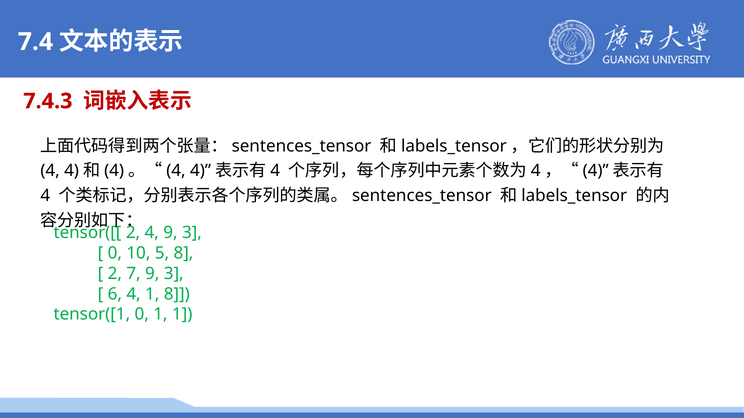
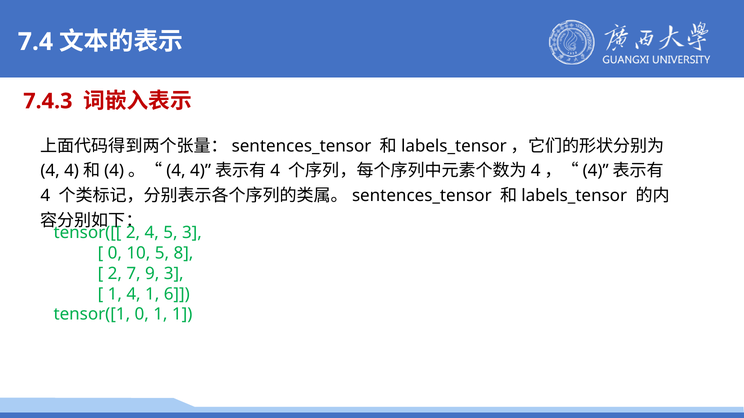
4 9: 9 -> 5
6 at (115, 294): 6 -> 1
1 8: 8 -> 6
